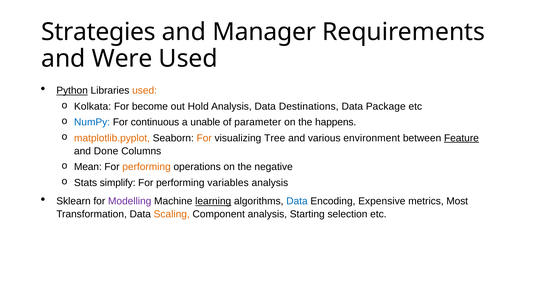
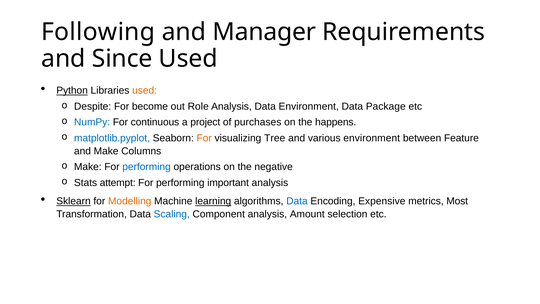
Strategies: Strategies -> Following
Were: Were -> Since
Kolkata: Kolkata -> Despite
Hold: Hold -> Role
Data Destinations: Destinations -> Environment
unable: unable -> project
parameter: parameter -> purchases
matplotlib.pyplot colour: orange -> blue
Feature underline: present -> none
and Done: Done -> Make
Mean at (88, 167): Mean -> Make
performing at (147, 167) colour: orange -> blue
simplify: simplify -> attempt
variables: variables -> important
Sklearn underline: none -> present
Modelling colour: purple -> orange
Scaling colour: orange -> blue
Starting: Starting -> Amount
